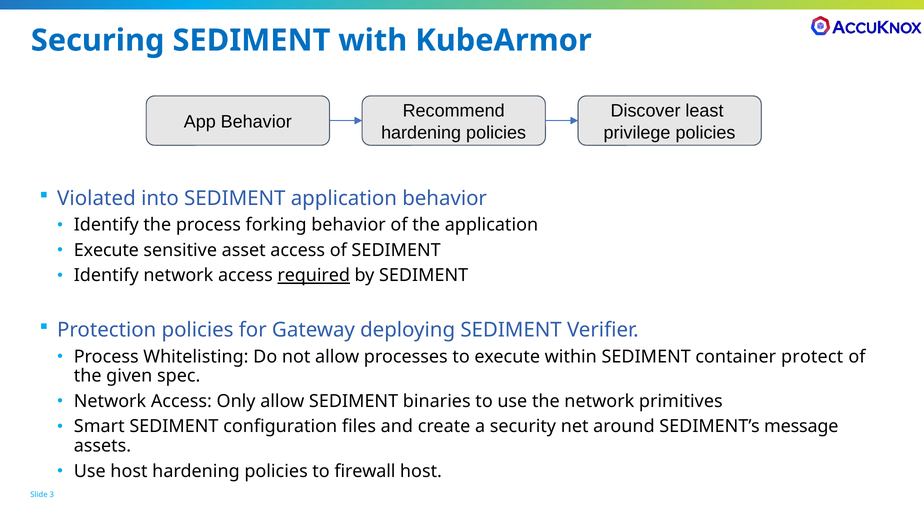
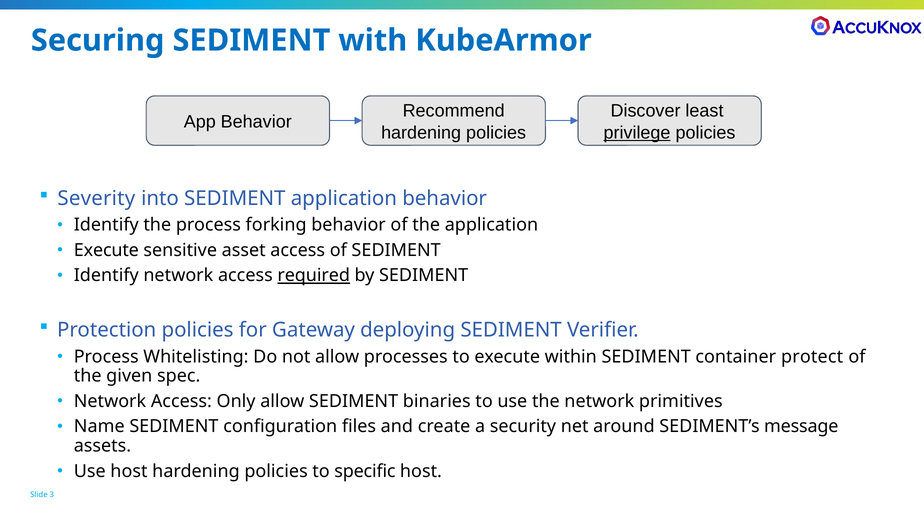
privilege underline: none -> present
Violated: Violated -> Severity
Smart: Smart -> Name
firewall: firewall -> specific
